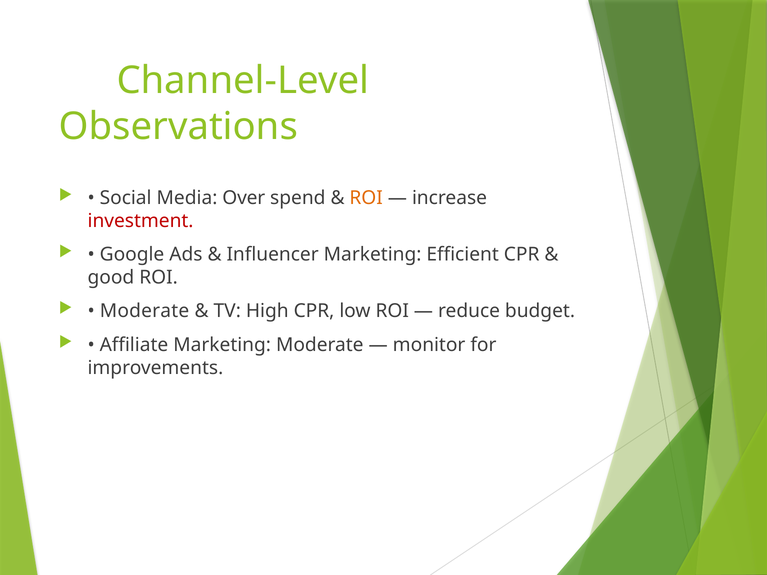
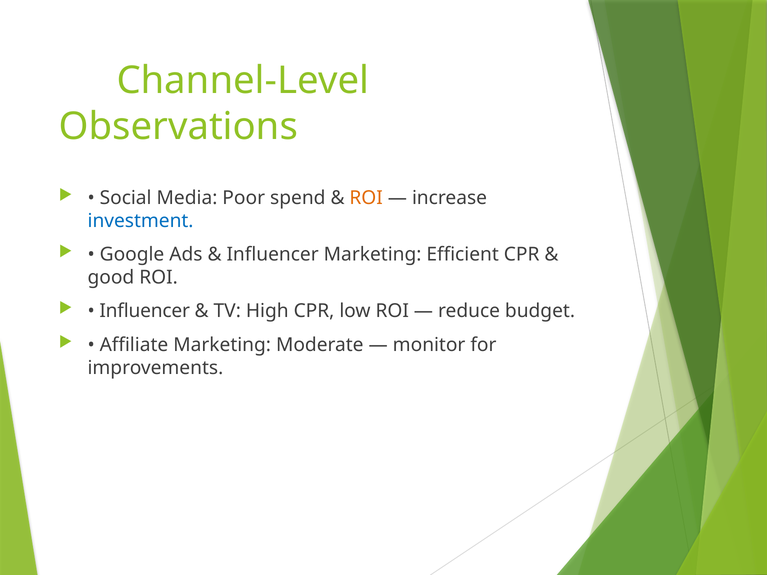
Over: Over -> Poor
investment colour: red -> blue
Moderate at (145, 311): Moderate -> Influencer
